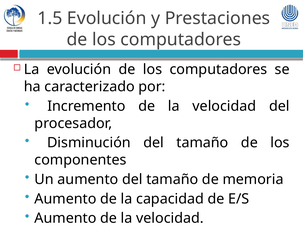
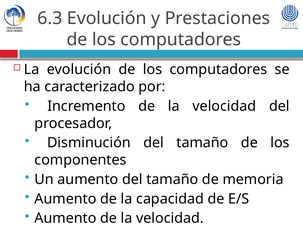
1.5: 1.5 -> 6.3
